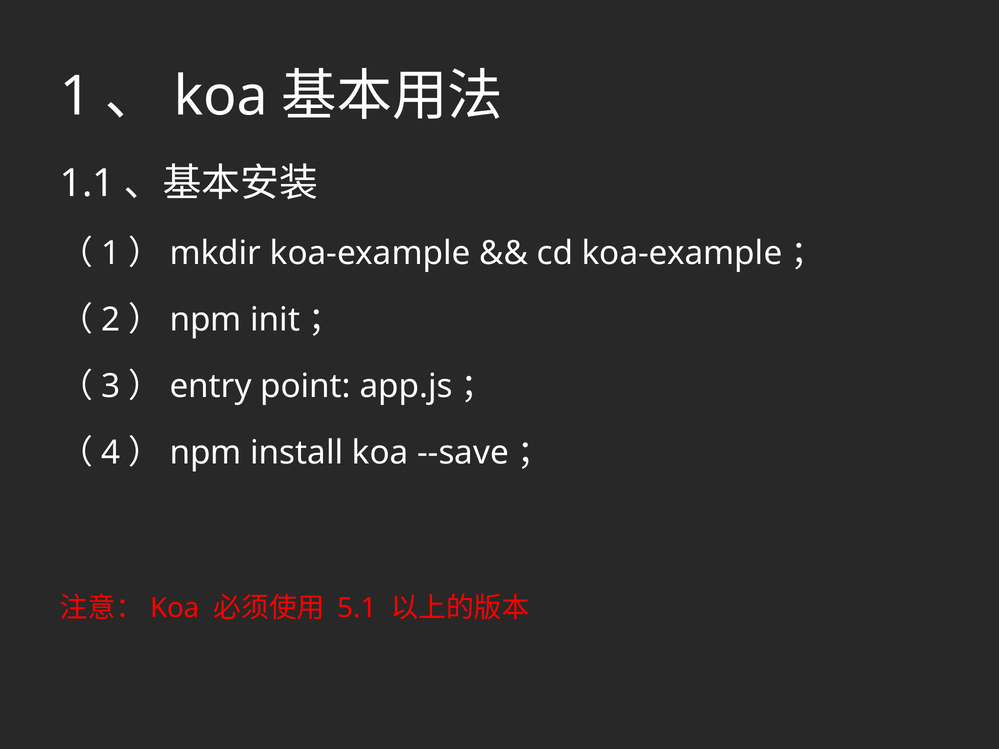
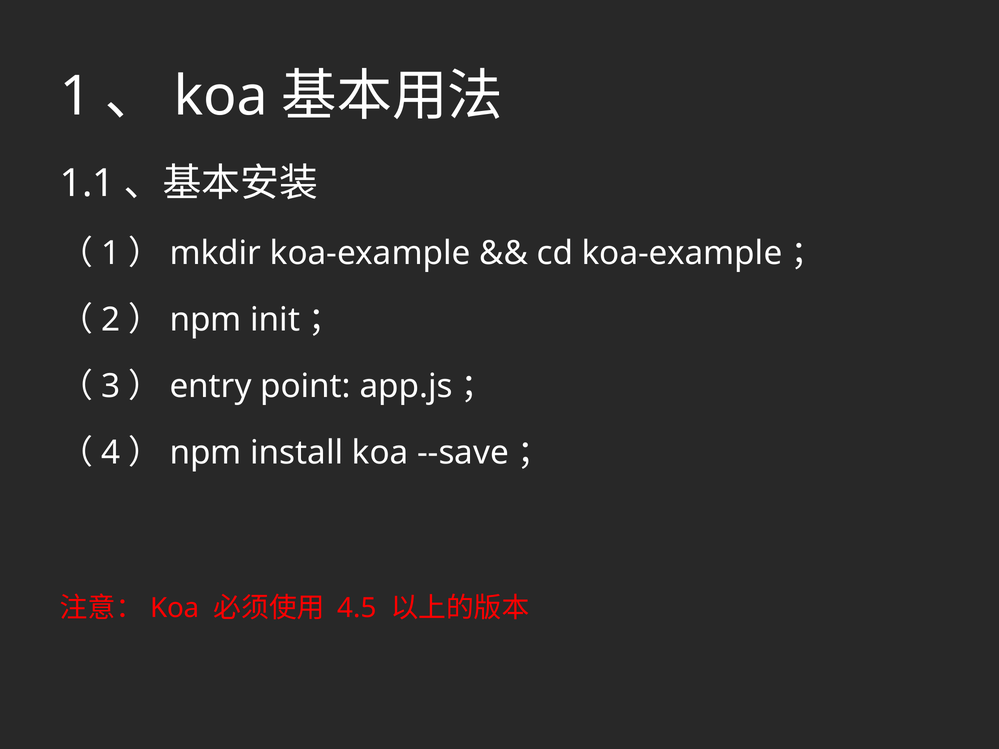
5.1: 5.1 -> 4.5
